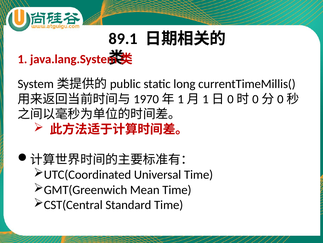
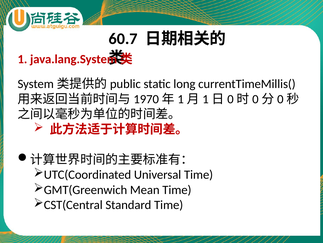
89.1: 89.1 -> 60.7
